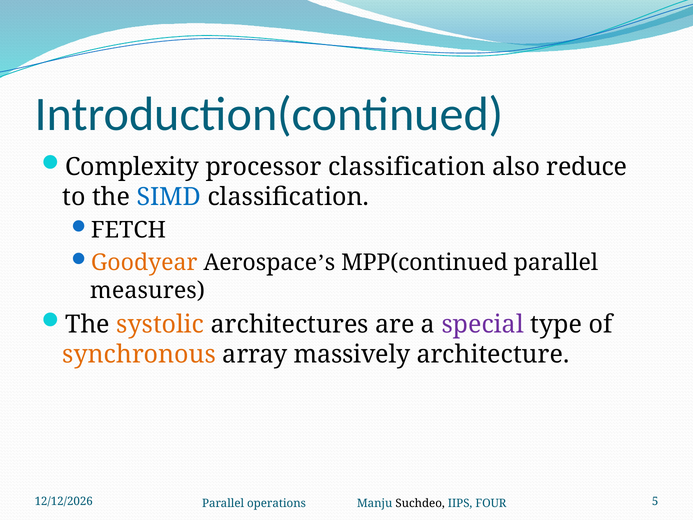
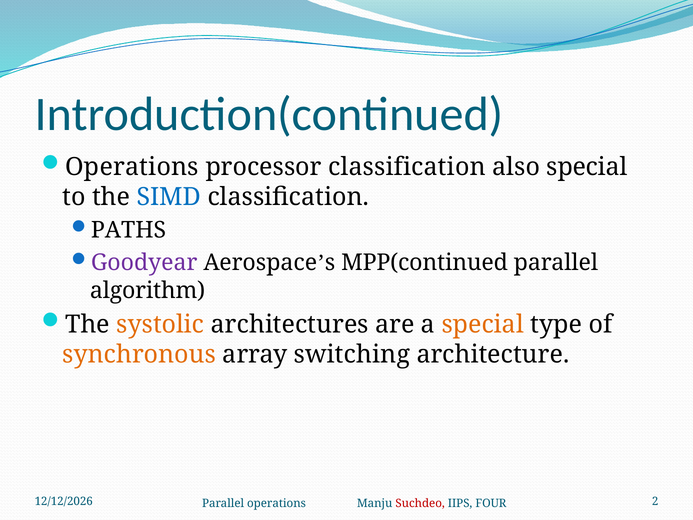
Complexity at (132, 167): Complexity -> Operations
also reduce: reduce -> special
FETCH: FETCH -> PATHS
Goodyear colour: orange -> purple
measures: measures -> algorithm
special at (483, 324) colour: purple -> orange
massively: massively -> switching
5: 5 -> 2
Suchdeo colour: black -> red
